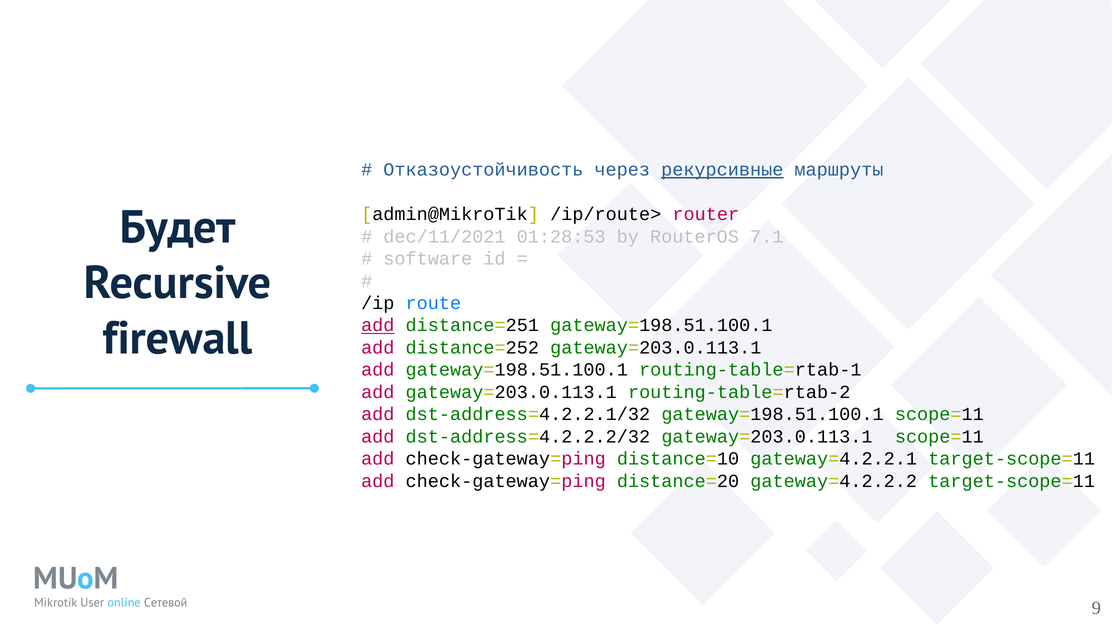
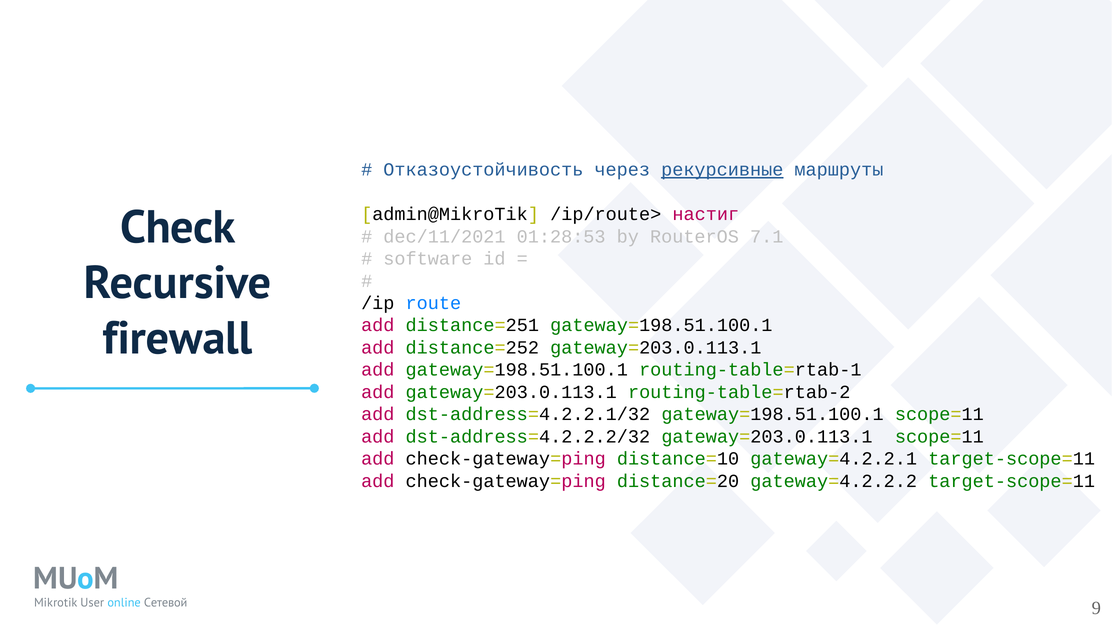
router: router -> настиг
Будет: Будет -> Check
add at (378, 326) underline: present -> none
